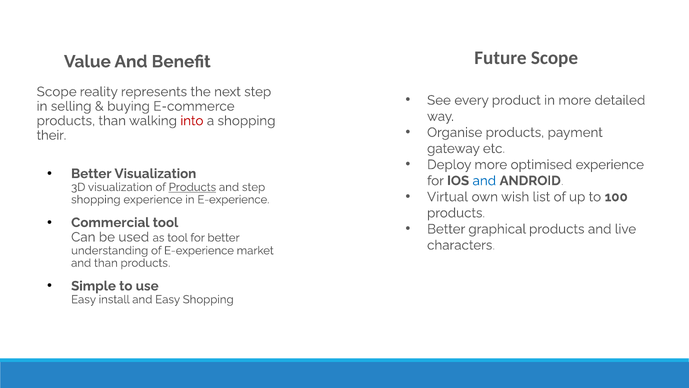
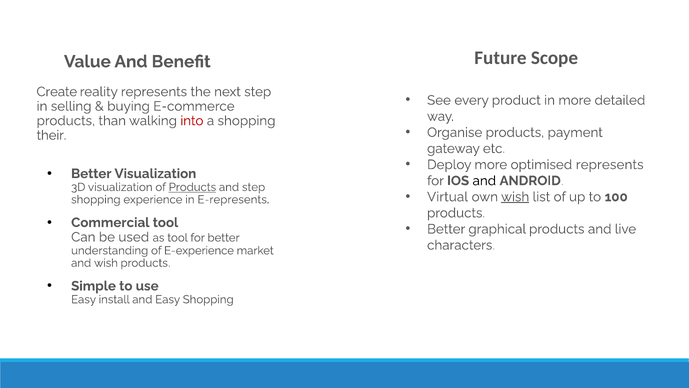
Scope at (57, 92): Scope -> Create
optimised experience: experience -> represents
and at (484, 181) colour: blue -> black
wish at (515, 197) underline: none -> present
in E-experience: E-experience -> E-represents
and than: than -> wish
